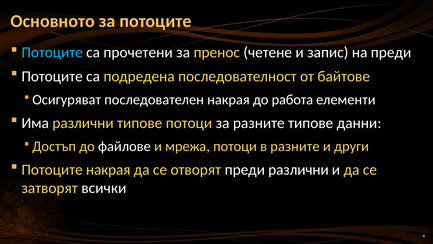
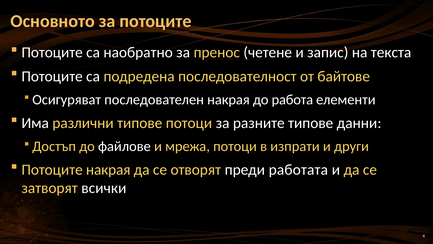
Потоците at (52, 52) colour: light blue -> white
прочетени: прочетени -> наобратно
на преди: преди -> текста
в разните: разните -> изпрати
преди различни: различни -> работата
